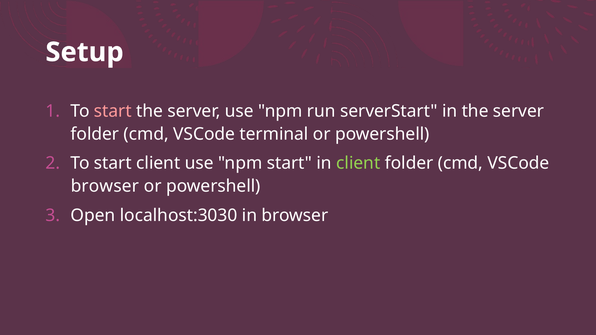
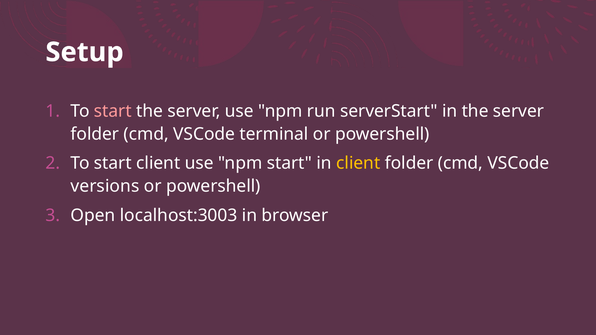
client at (358, 163) colour: light green -> yellow
browser at (105, 186): browser -> versions
localhost:3030: localhost:3030 -> localhost:3003
